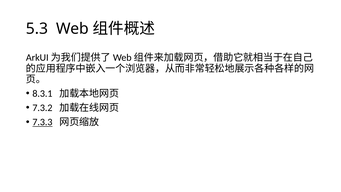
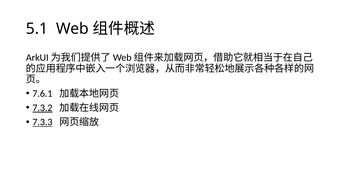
5.3: 5.3 -> 5.1
8.3.1: 8.3.1 -> 7.6.1
7.3.2 underline: none -> present
